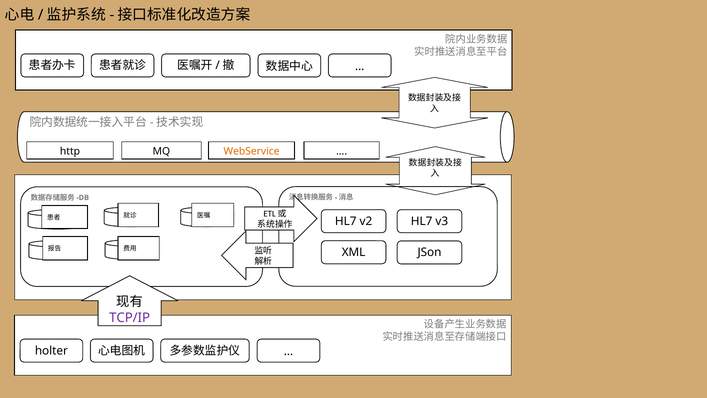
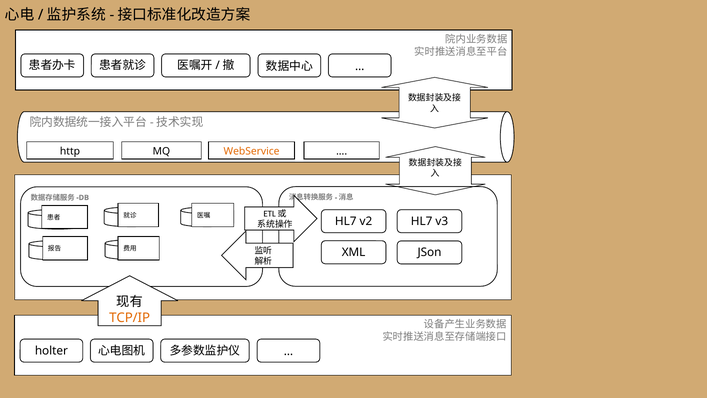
TCP/IP colour: purple -> orange
